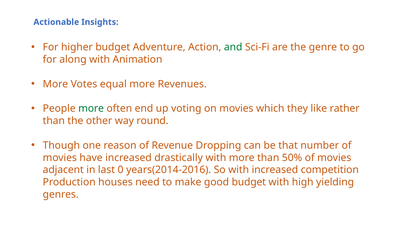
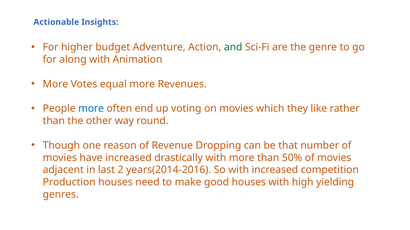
more at (91, 109) colour: green -> blue
0: 0 -> 2
good budget: budget -> houses
